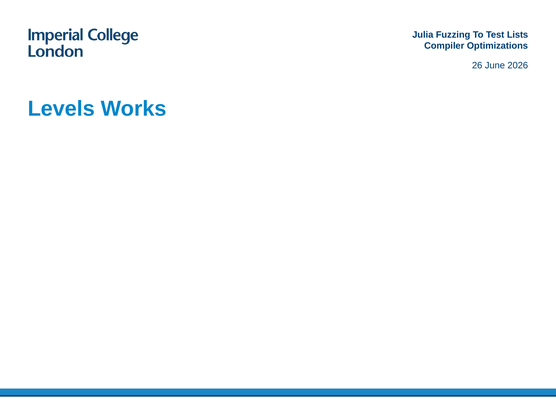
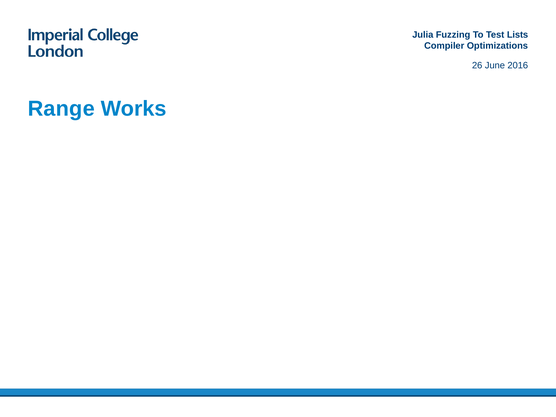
2026: 2026 -> 2016
Levels: Levels -> Range
